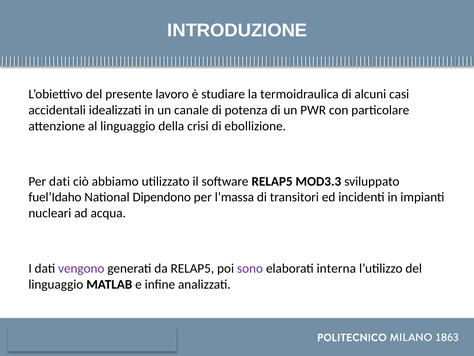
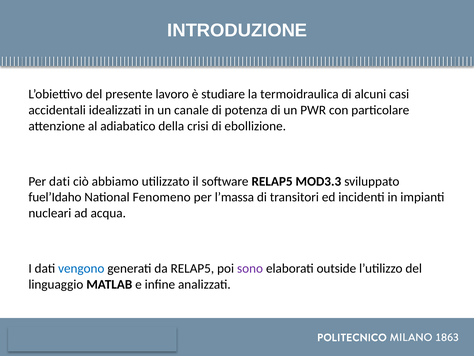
al linguaggio: linguaggio -> adiabatico
Dipendono: Dipendono -> Fenomeno
vengono colour: purple -> blue
interna: interna -> outside
